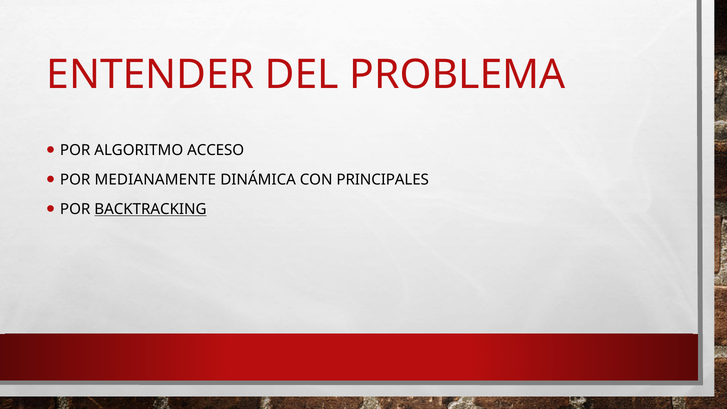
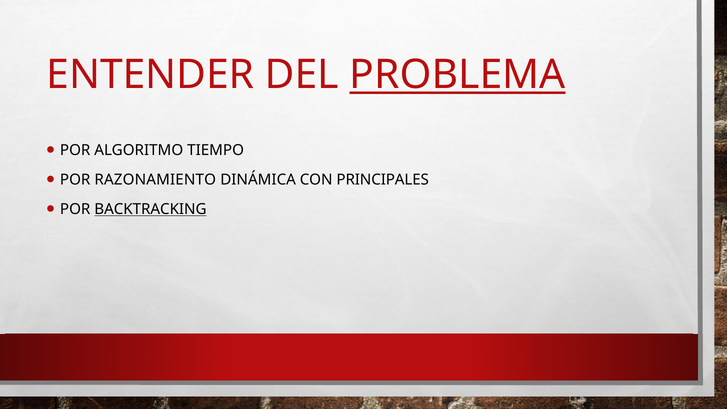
PROBLEMA underline: none -> present
ACCESO: ACCESO -> TIEMPO
MEDIANAMENTE: MEDIANAMENTE -> RAZONAMIENTO
